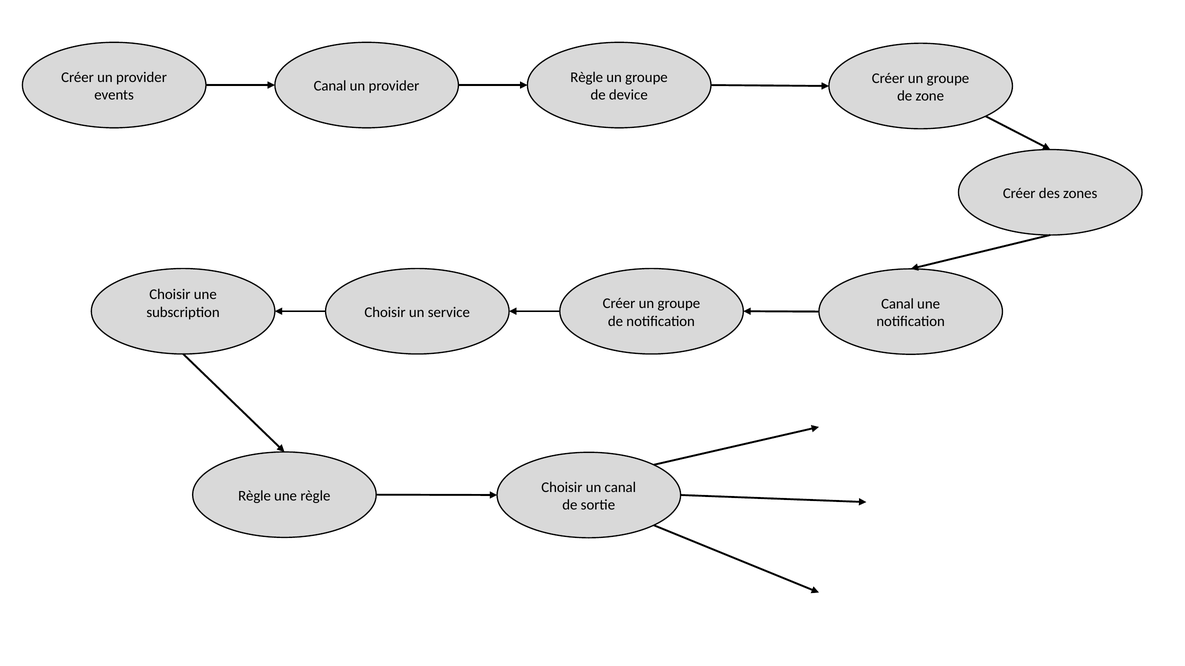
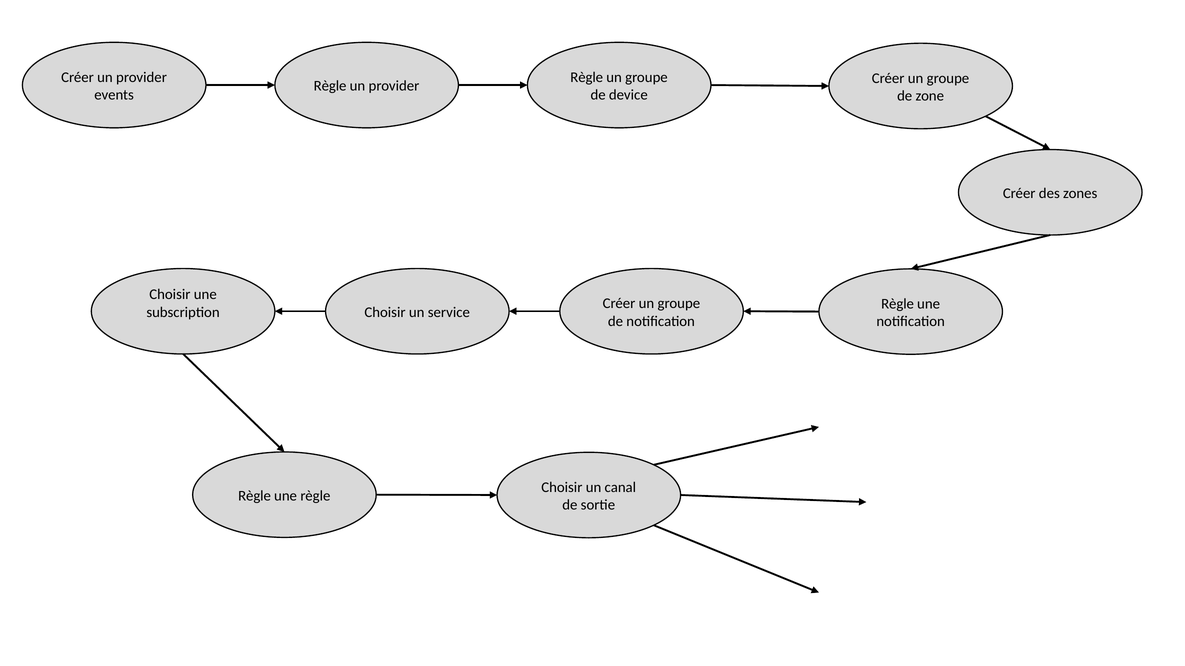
Canal at (330, 86): Canal -> Règle
Canal at (898, 304): Canal -> Règle
